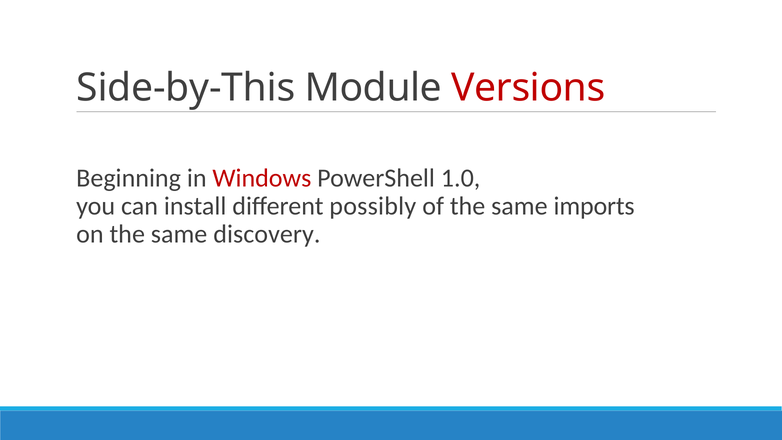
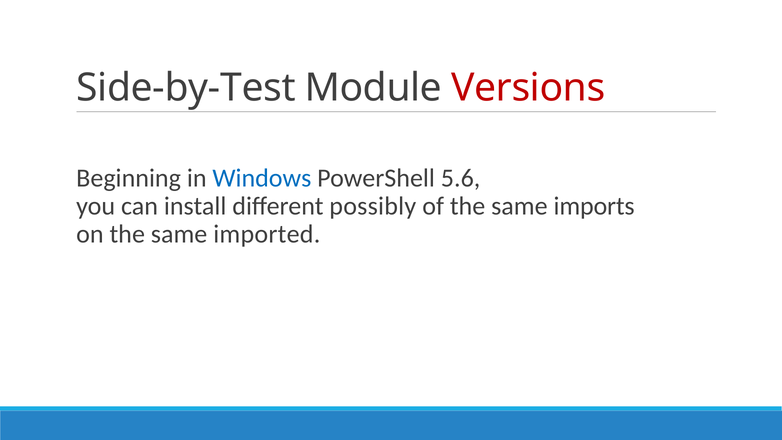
Side-by-This: Side-by-This -> Side-by-Test
Windows colour: red -> blue
1.0: 1.0 -> 5.6
discovery: discovery -> imported
